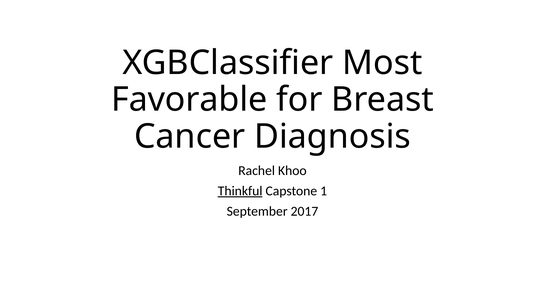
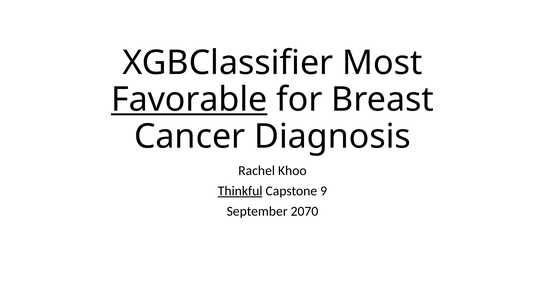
Favorable underline: none -> present
1: 1 -> 9
2017: 2017 -> 2070
